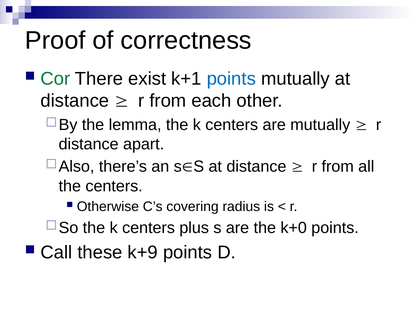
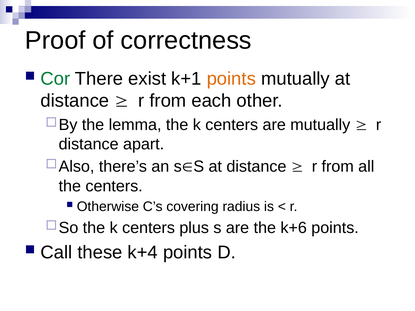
points at (231, 79) colour: blue -> orange
k+0: k+0 -> k+6
k+9: k+9 -> k+4
